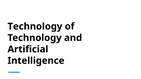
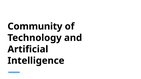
Technology at (35, 26): Technology -> Community
